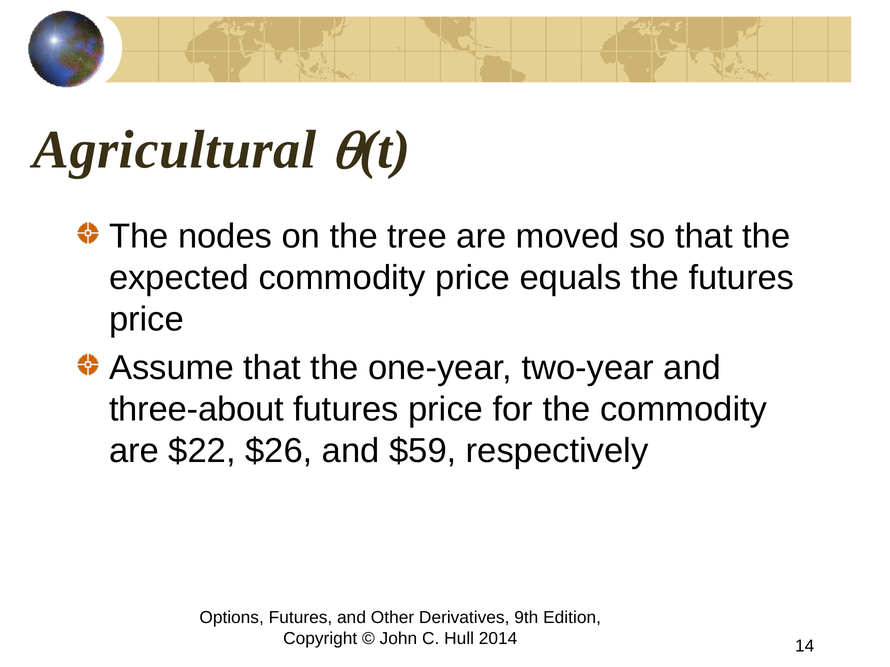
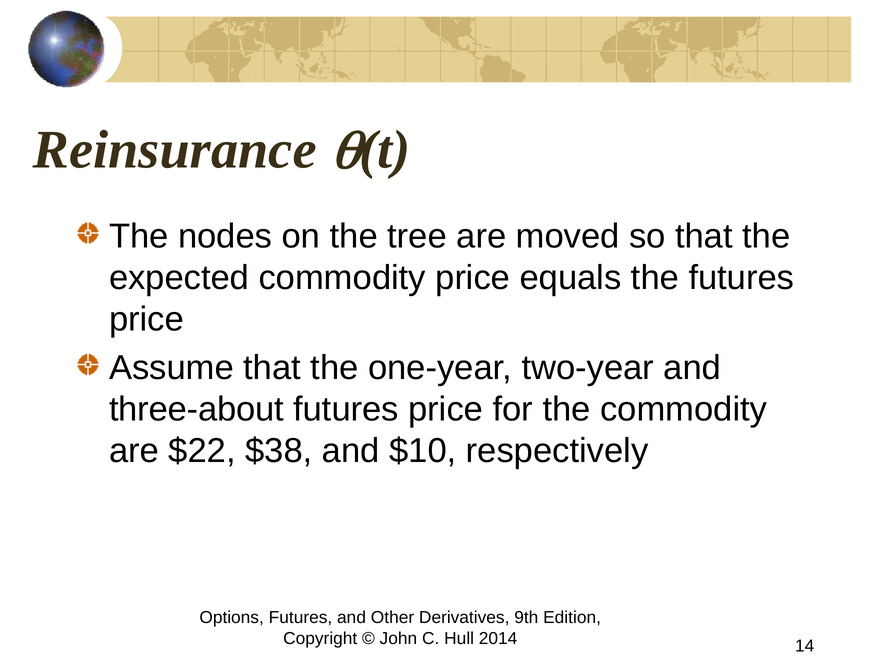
Agricultural: Agricultural -> Reinsurance
$26: $26 -> $38
$59: $59 -> $10
